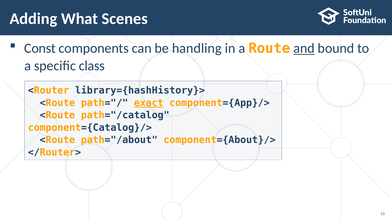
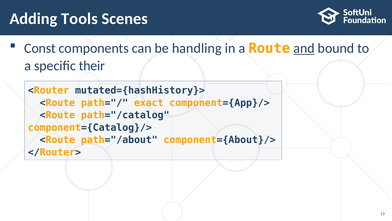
What: What -> Tools
class: class -> their
library={hashHistory}>: library={hashHistory}> -> mutated={hashHistory}>
exact underline: present -> none
